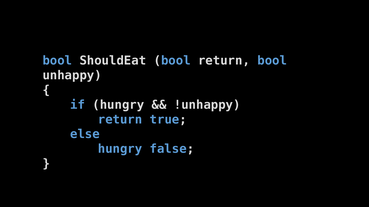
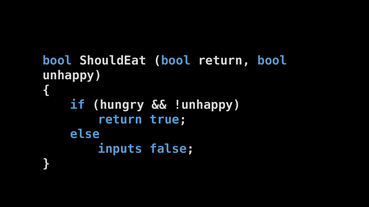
hungry at (120, 149): hungry -> inputs
